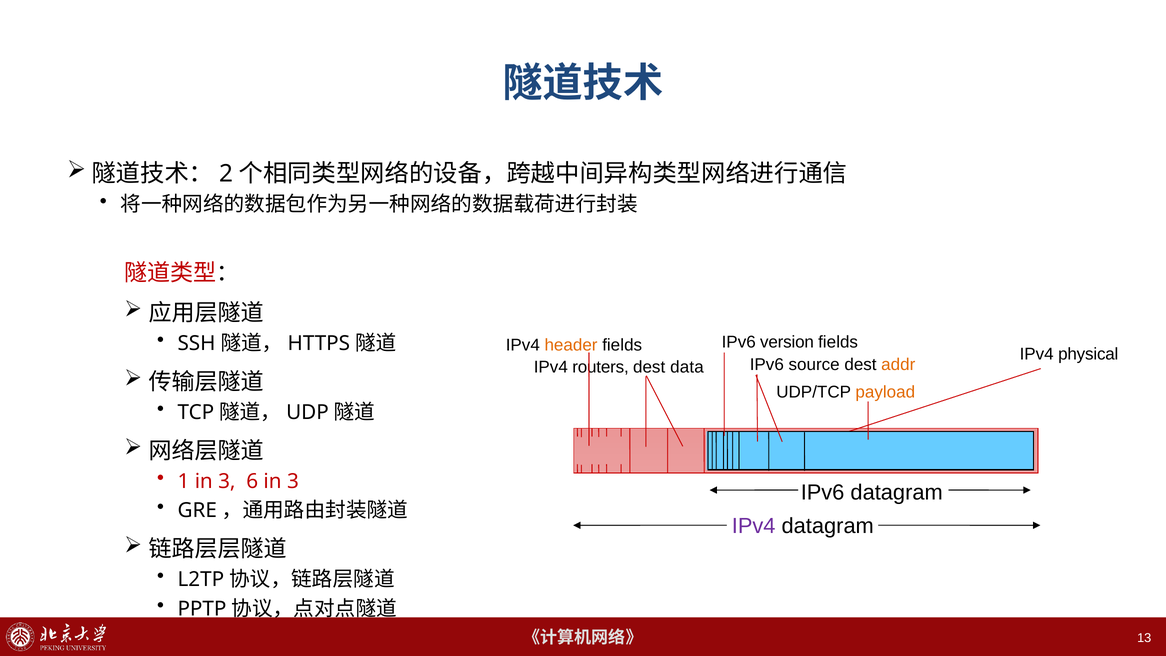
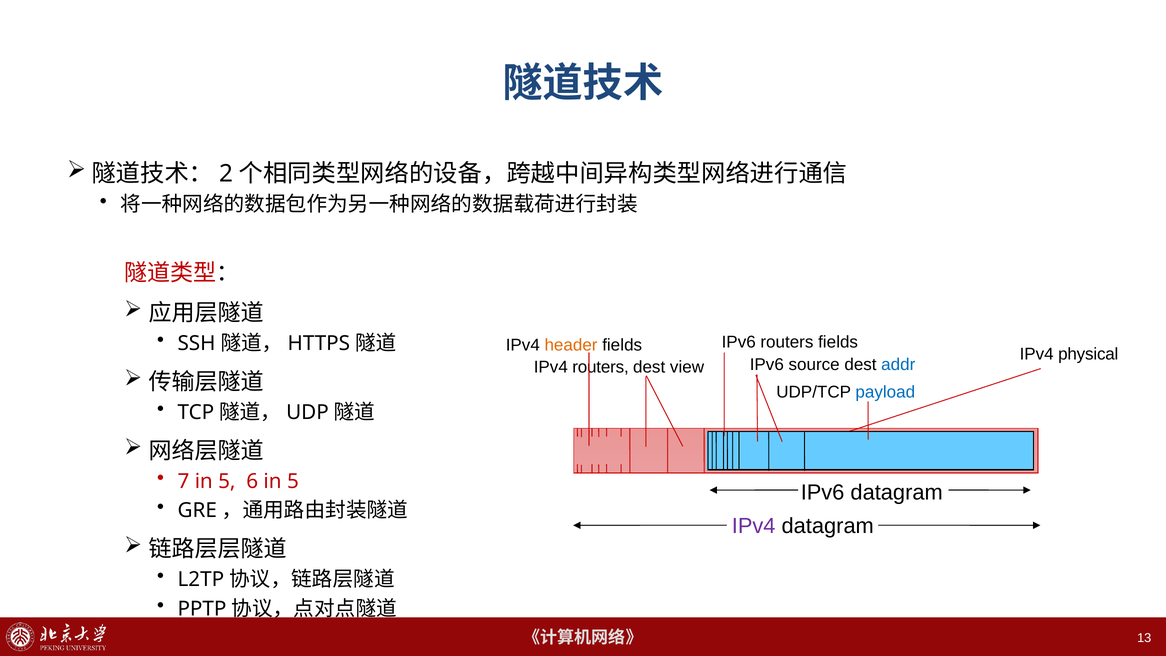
IPv6 version: version -> routers
addr colour: orange -> blue
data: data -> view
payload colour: orange -> blue
1: 1 -> 7
3 at (227, 481): 3 -> 5
6 in 3: 3 -> 5
